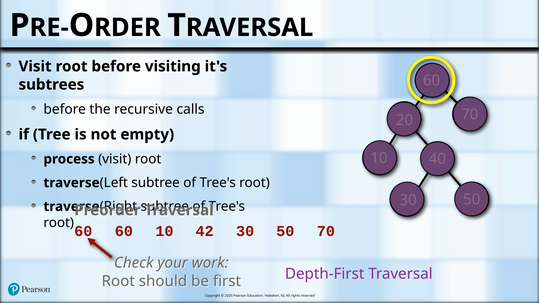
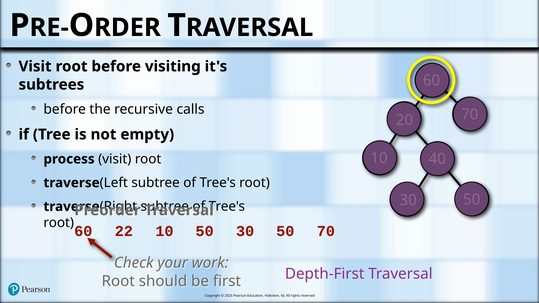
60 at (124, 231): 60 -> 22
10 42: 42 -> 50
